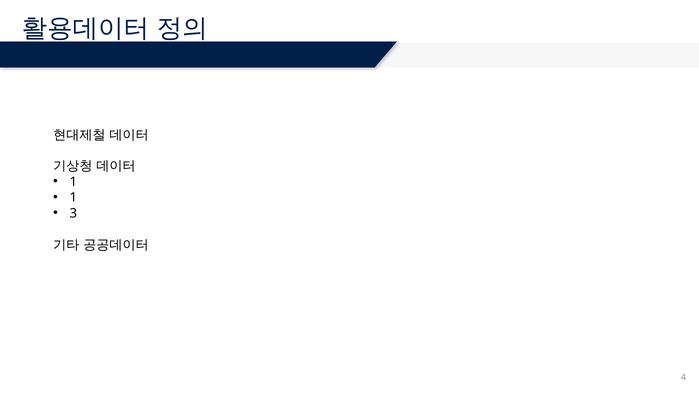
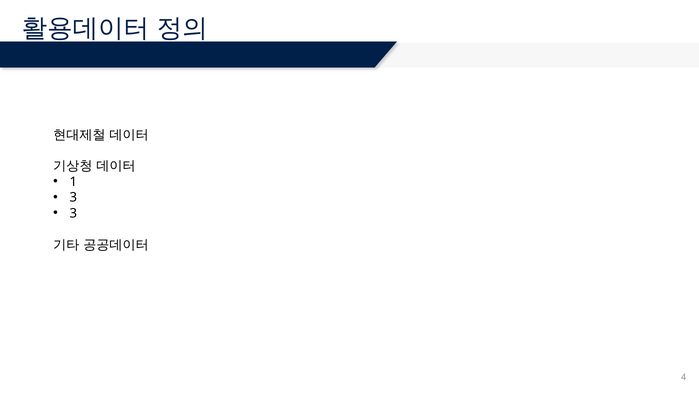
1 at (73, 198): 1 -> 3
